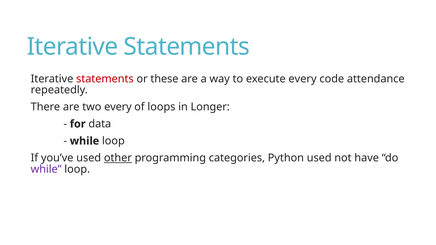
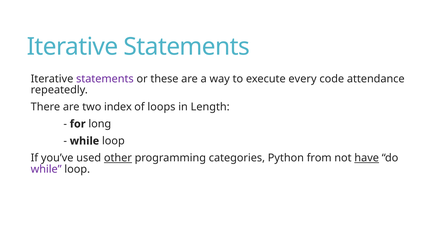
statements at (105, 79) colour: red -> purple
two every: every -> index
Longer: Longer -> Length
data: data -> long
Python used: used -> from
have underline: none -> present
